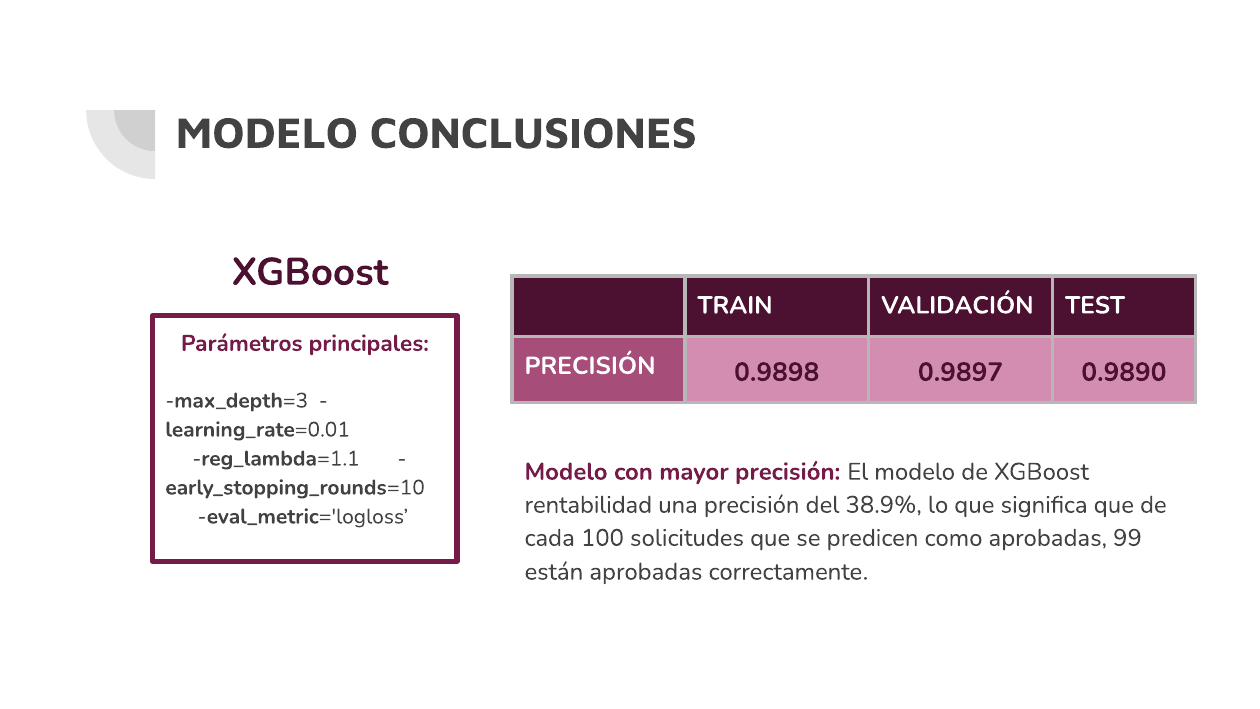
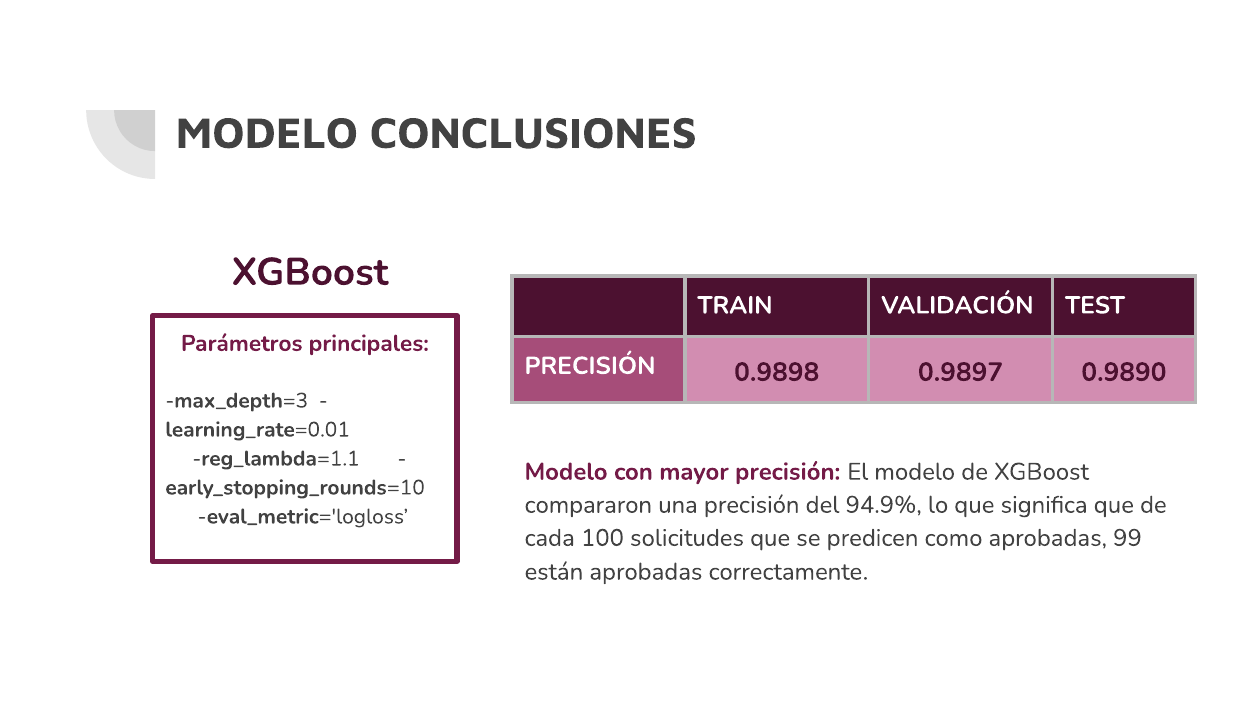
rentabilidad: rentabilidad -> compararon
38.9%: 38.9% -> 94.9%
